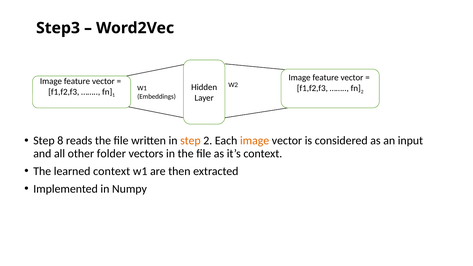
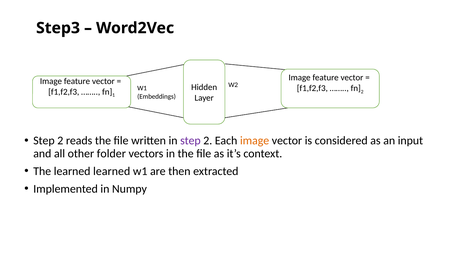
8 at (60, 141): 8 -> 2
step at (190, 141) colour: orange -> purple
learned context: context -> learned
